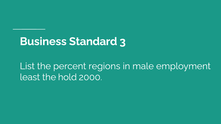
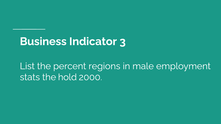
Standard: Standard -> Indicator
least: least -> stats
